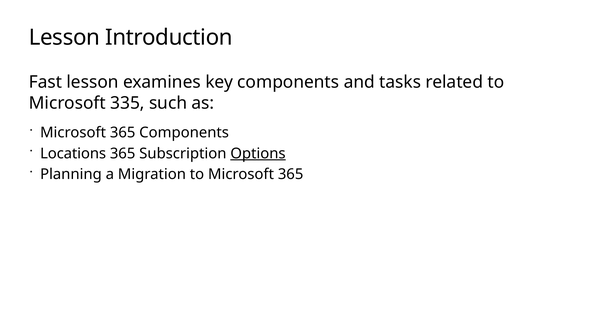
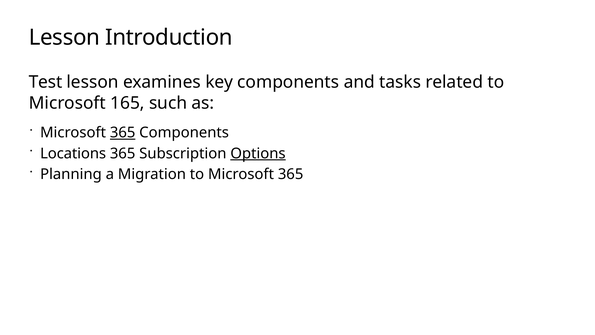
Fast: Fast -> Test
335: 335 -> 165
365 at (123, 133) underline: none -> present
